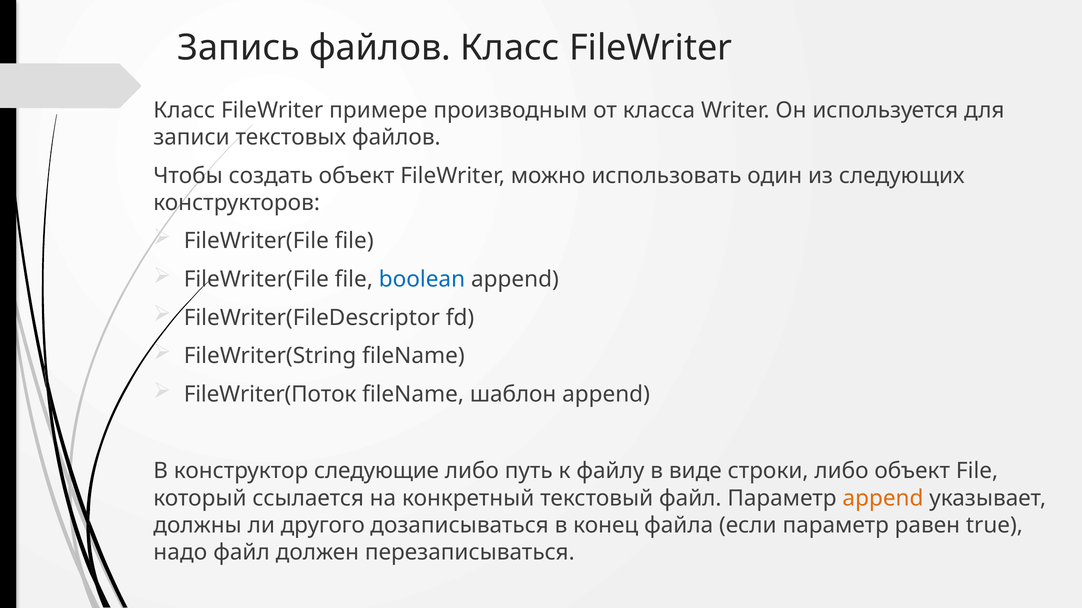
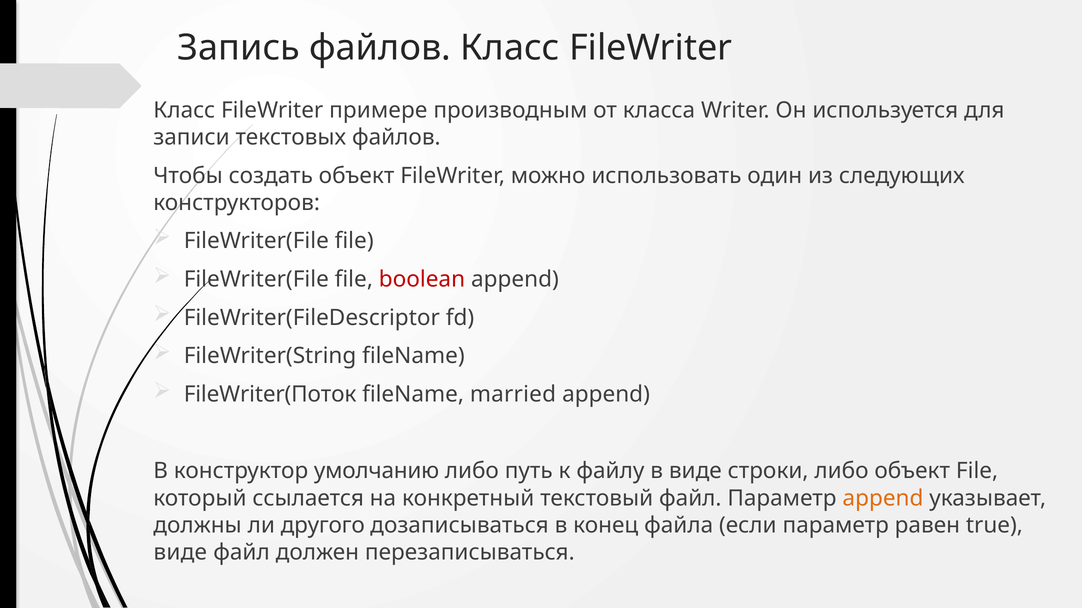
boolean colour: blue -> red
шаблон: шаблон -> married
следующие: следующие -> умолчанию
надо at (180, 553): надо -> виде
